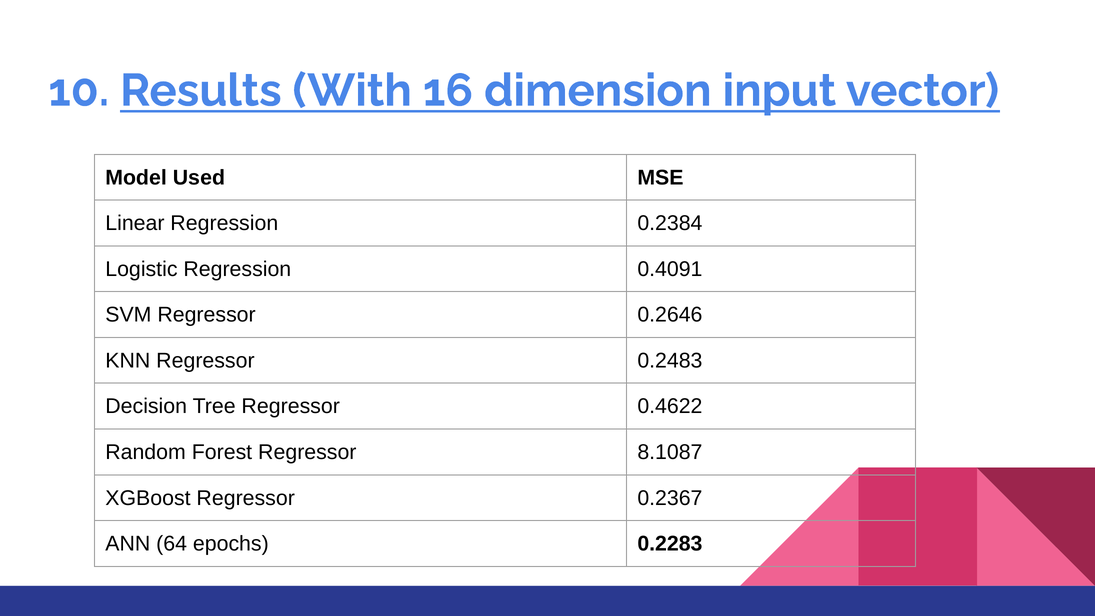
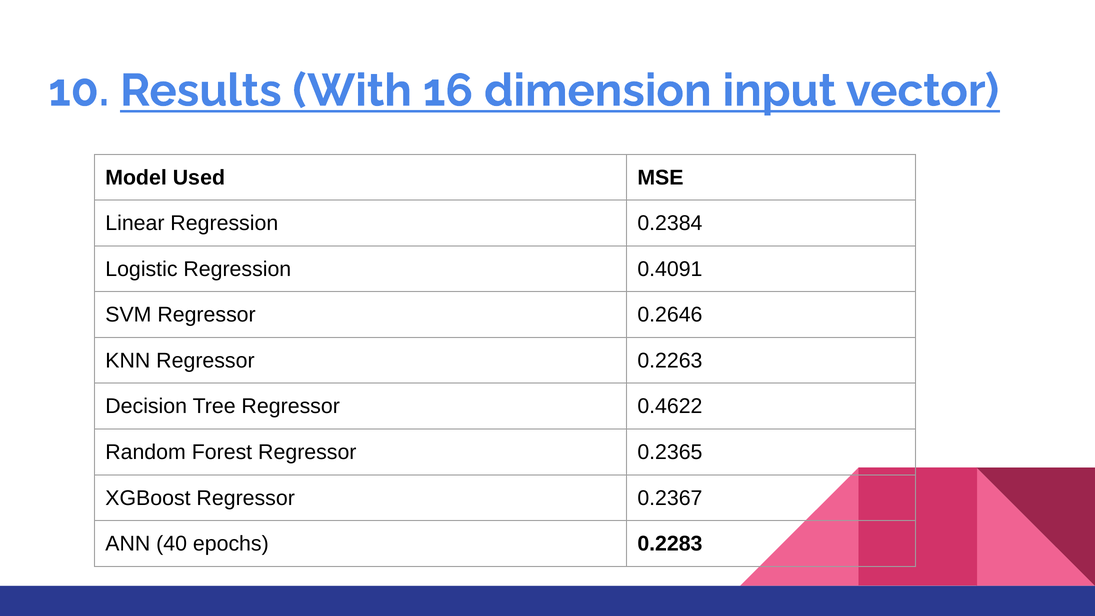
0.2483: 0.2483 -> 0.2263
8.1087: 8.1087 -> 0.2365
64: 64 -> 40
